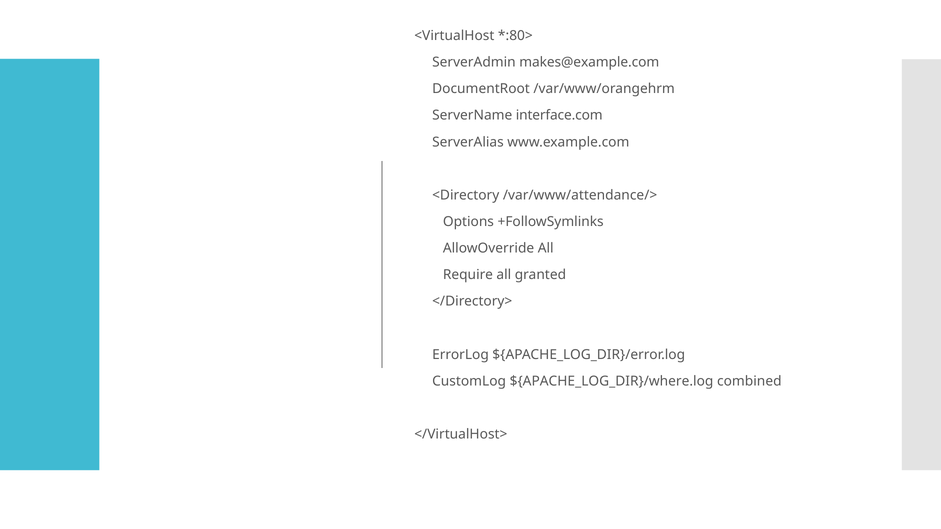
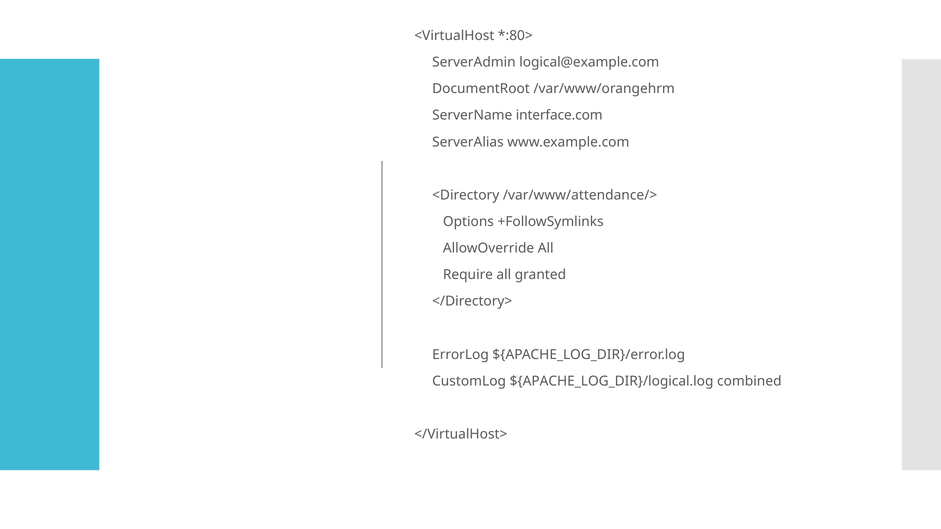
makes@example.com: makes@example.com -> logical@example.com
${APACHE_LOG_DIR}/where.log: ${APACHE_LOG_DIR}/where.log -> ${APACHE_LOG_DIR}/logical.log
